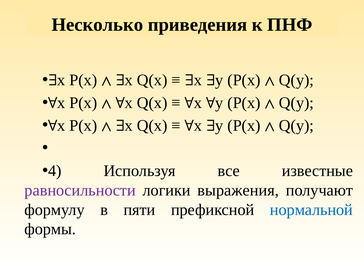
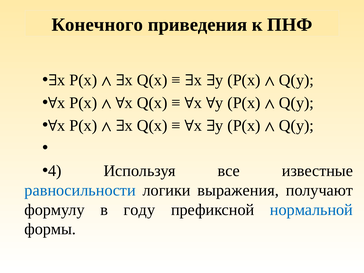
Несколько: Несколько -> Конечного
равносильности colour: purple -> blue
пяти: пяти -> году
